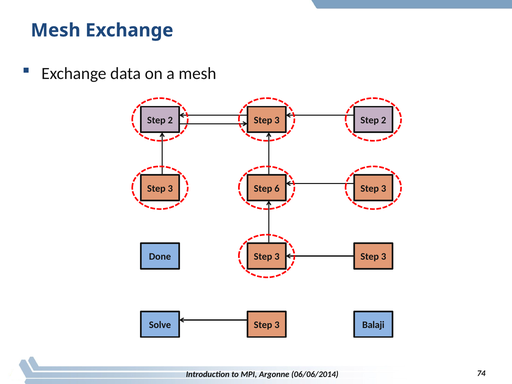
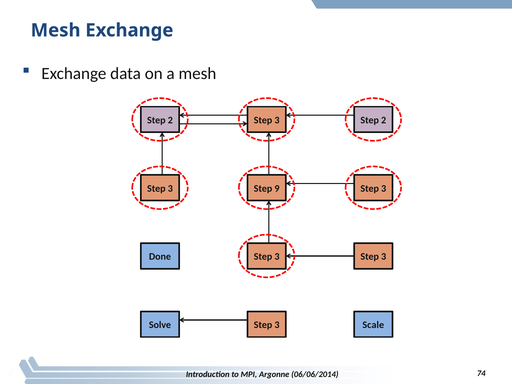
6: 6 -> 9
Balaji: Balaji -> Scale
